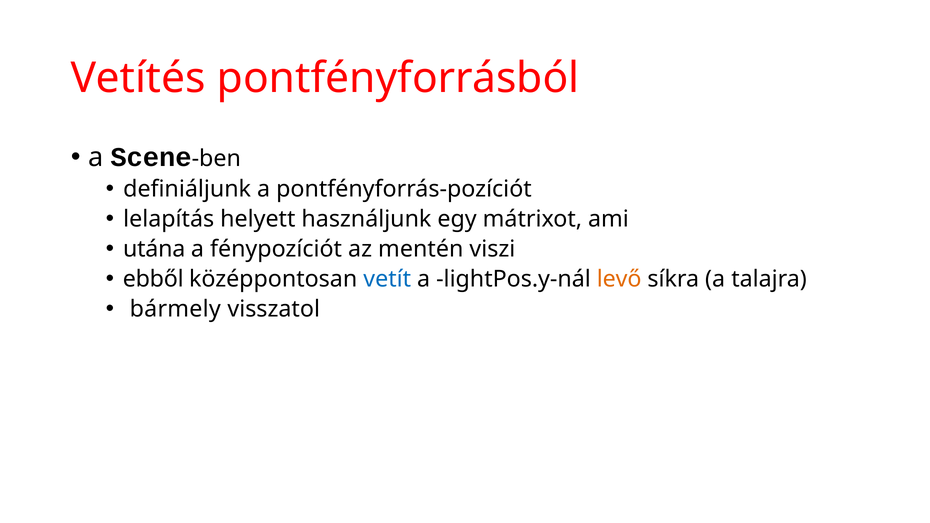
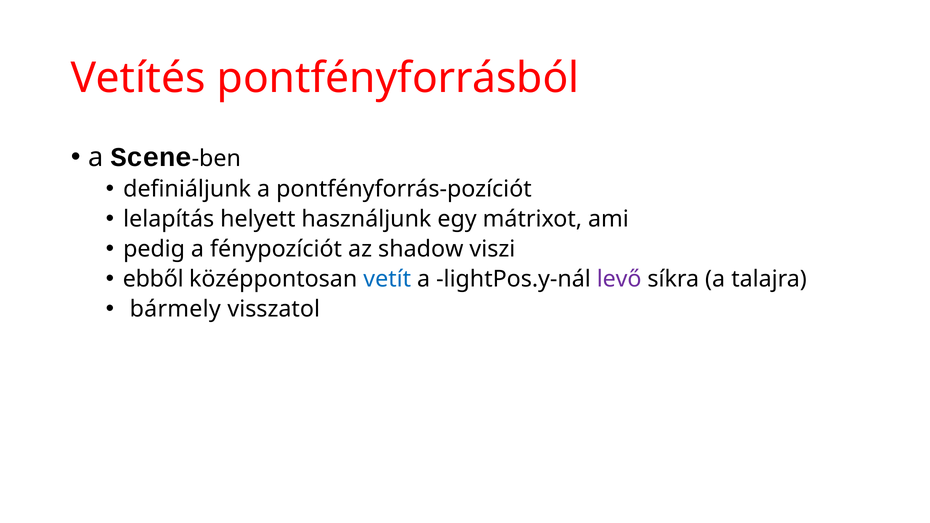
utána: utána -> pedig
mentén: mentén -> shadow
levő colour: orange -> purple
